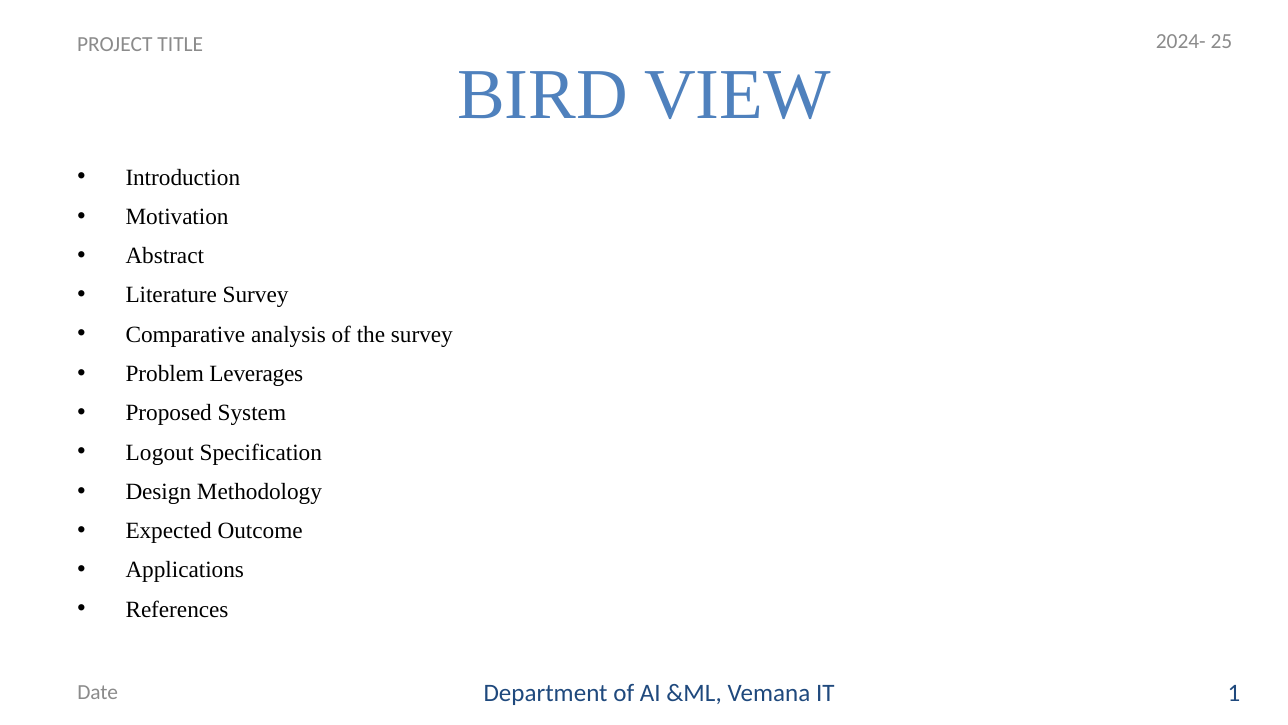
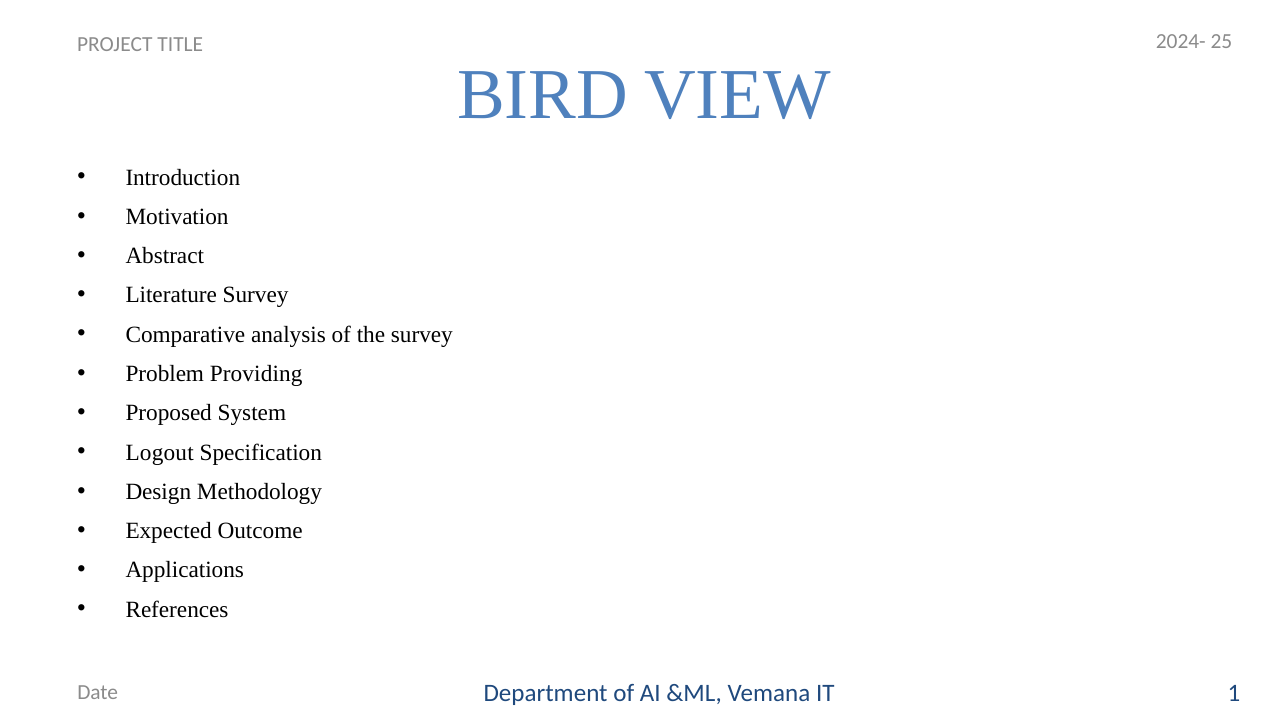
Leverages: Leverages -> Providing
